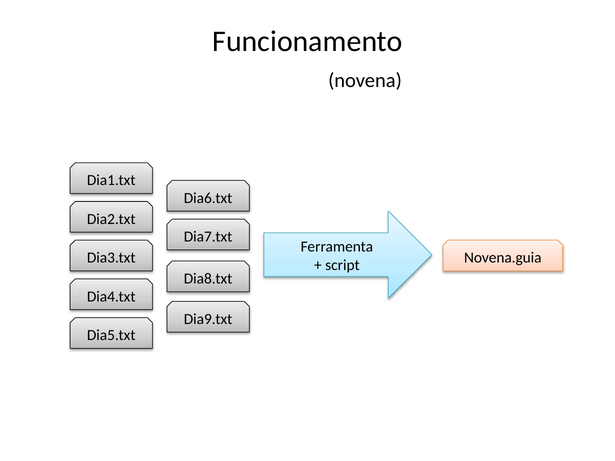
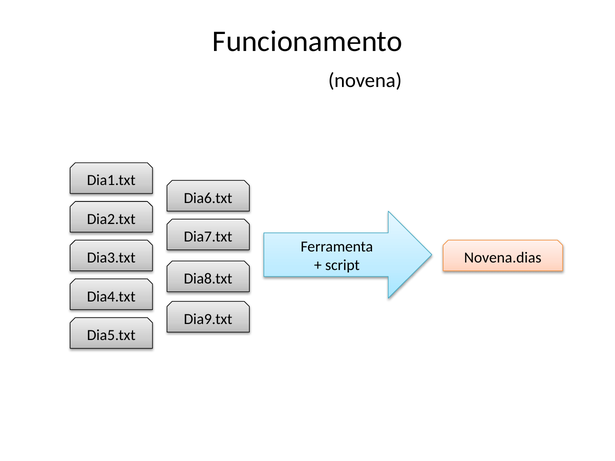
Novena.guia: Novena.guia -> Novena.dias
